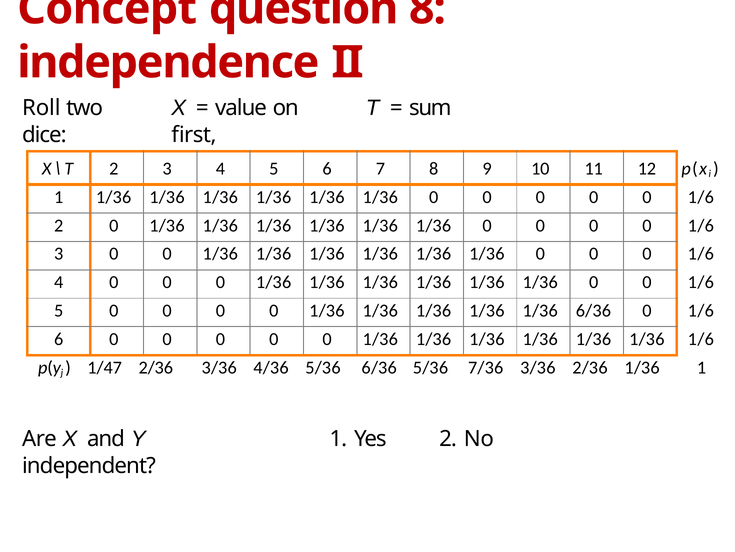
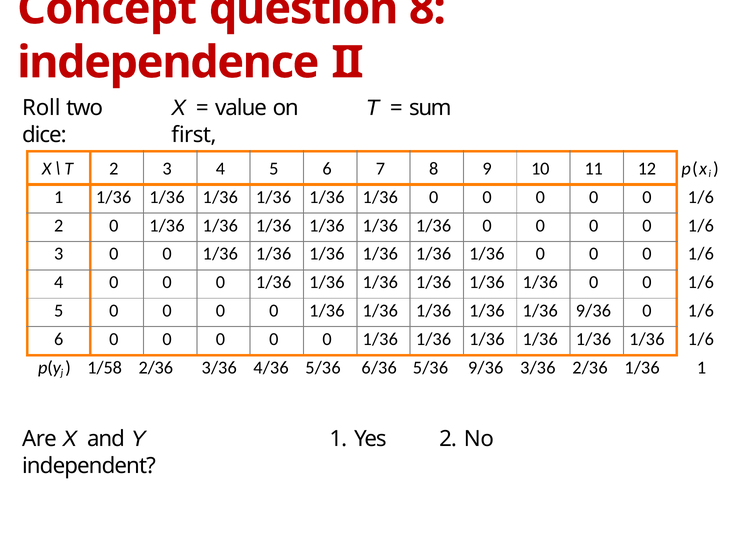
1/36 6/36: 6/36 -> 9/36
1/47: 1/47 -> 1/58
5/36 7/36: 7/36 -> 9/36
